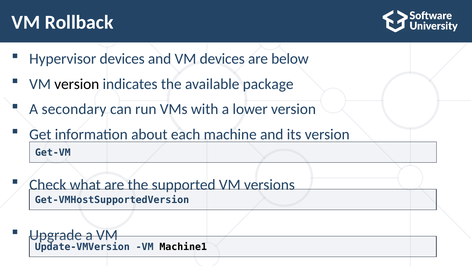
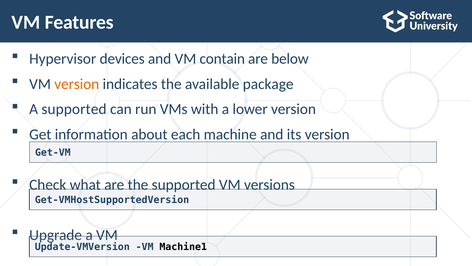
Rollback: Rollback -> Features
VM devices: devices -> contain
version at (77, 84) colour: black -> orange
A secondary: secondary -> supported
